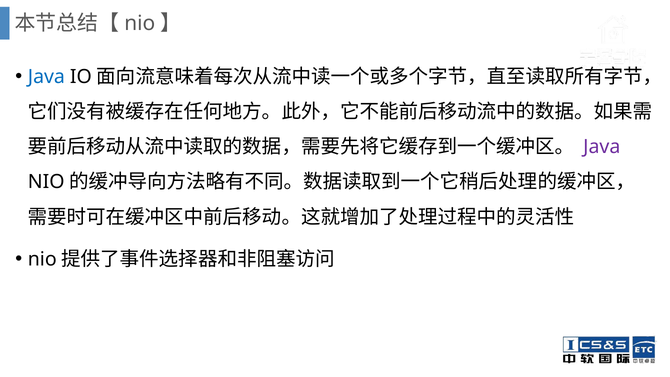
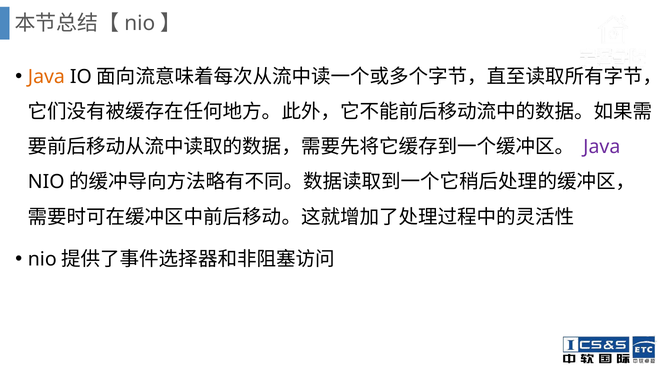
Java at (46, 77) colour: blue -> orange
